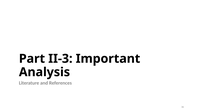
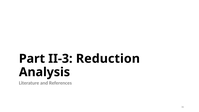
Important: Important -> Reduction
